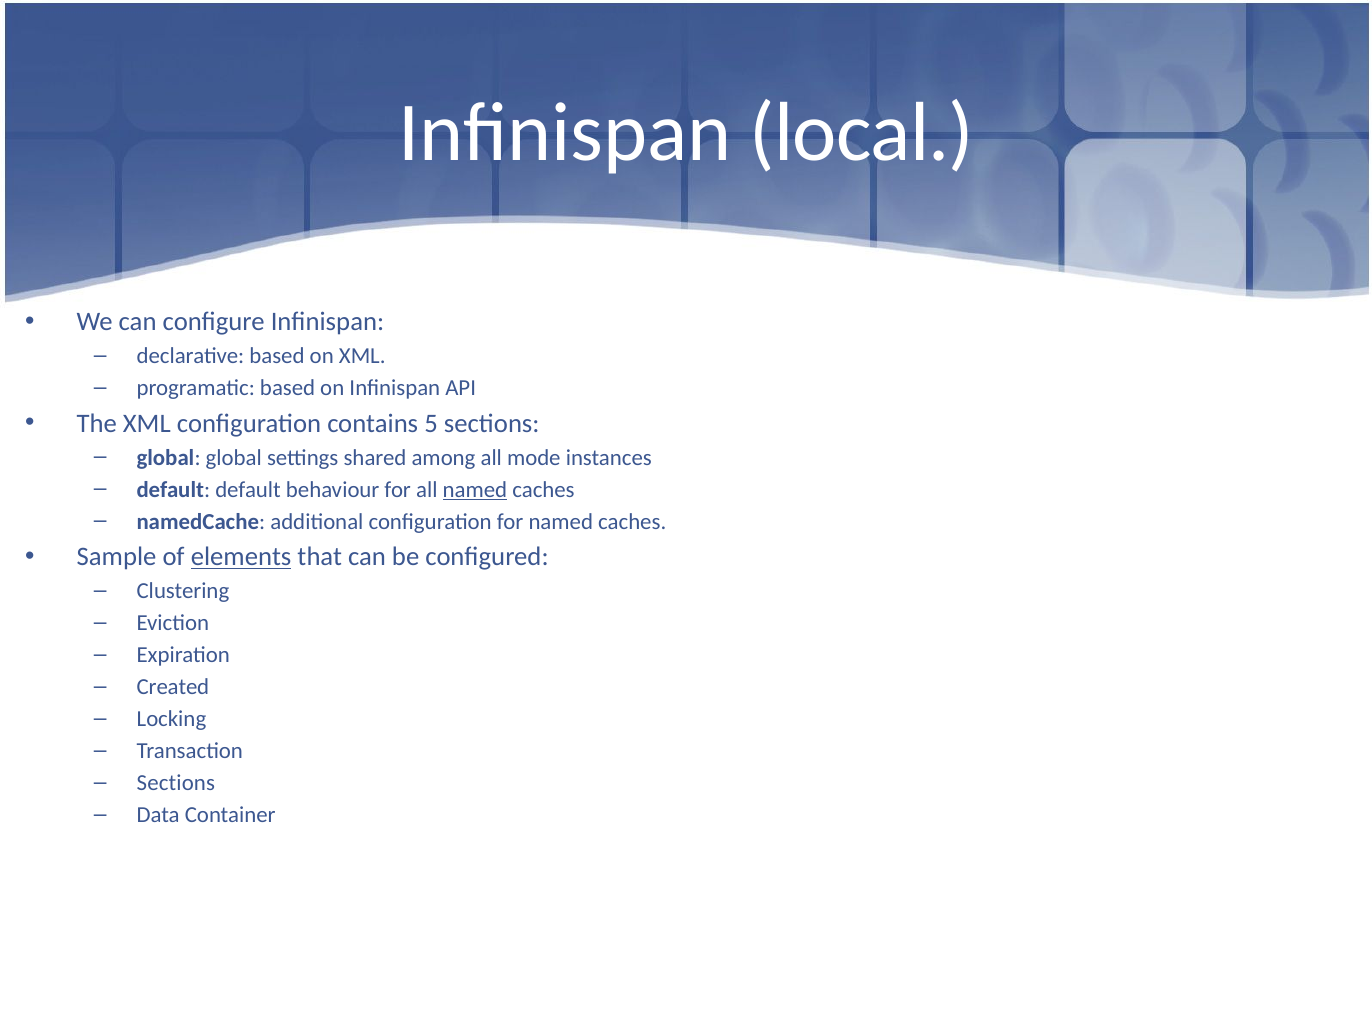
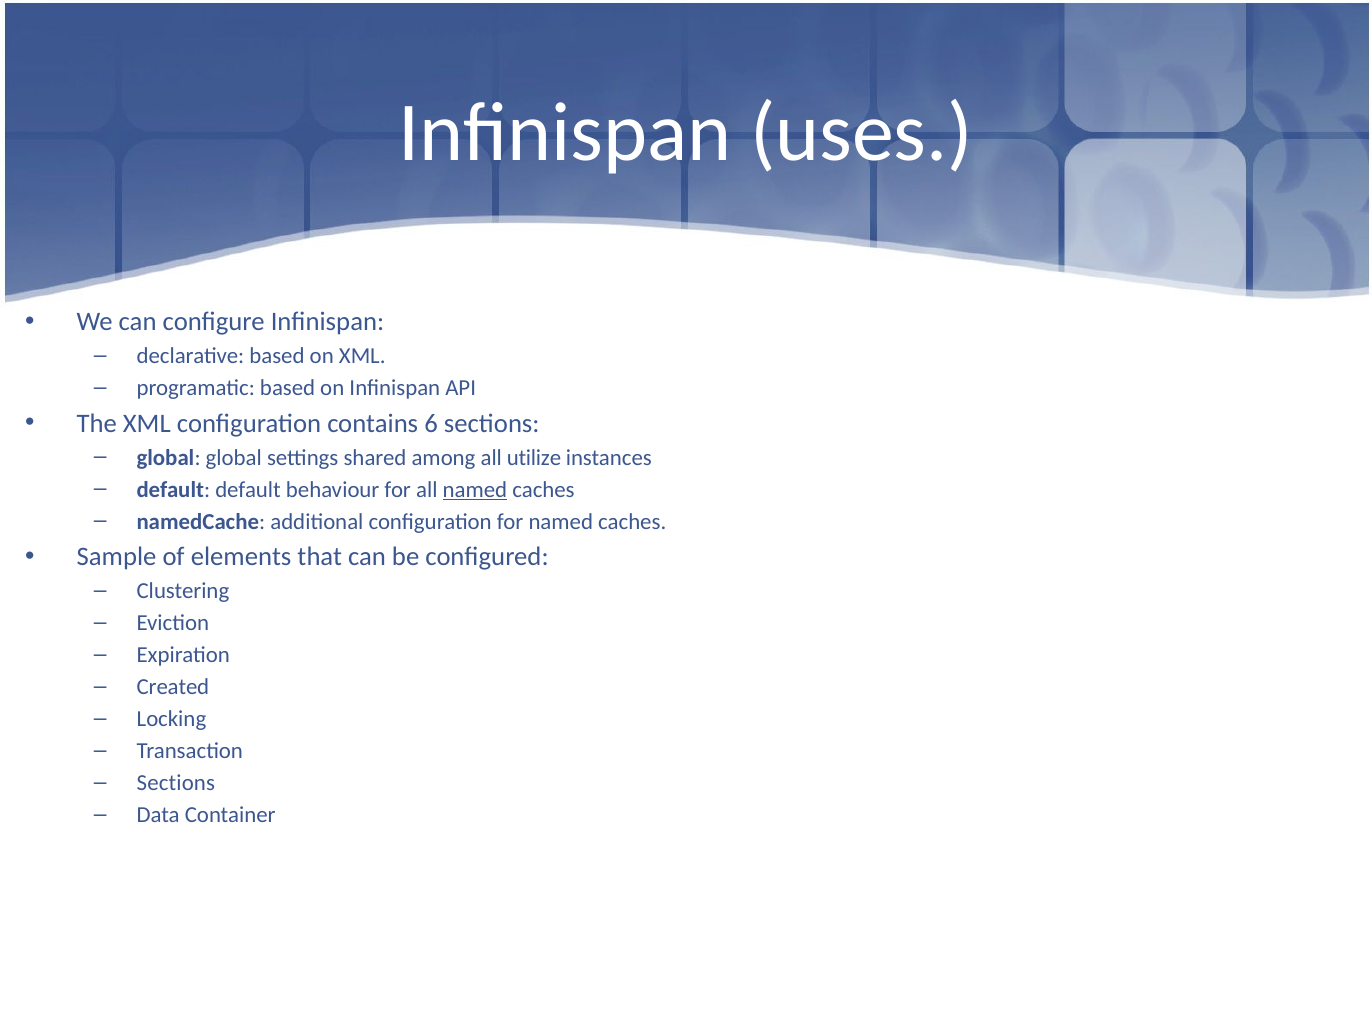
local: local -> uses
5: 5 -> 6
mode: mode -> utilize
elements underline: present -> none
